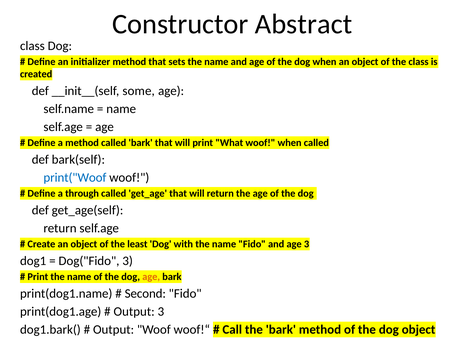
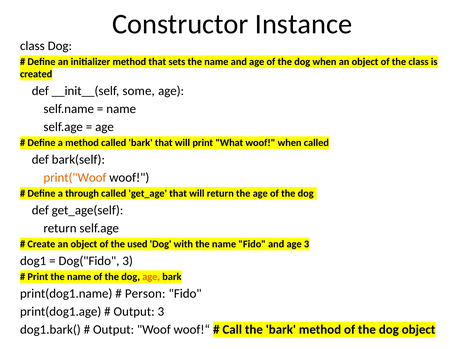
Abstract: Abstract -> Instance
print("Woof colour: blue -> orange
least: least -> used
Second: Second -> Person
